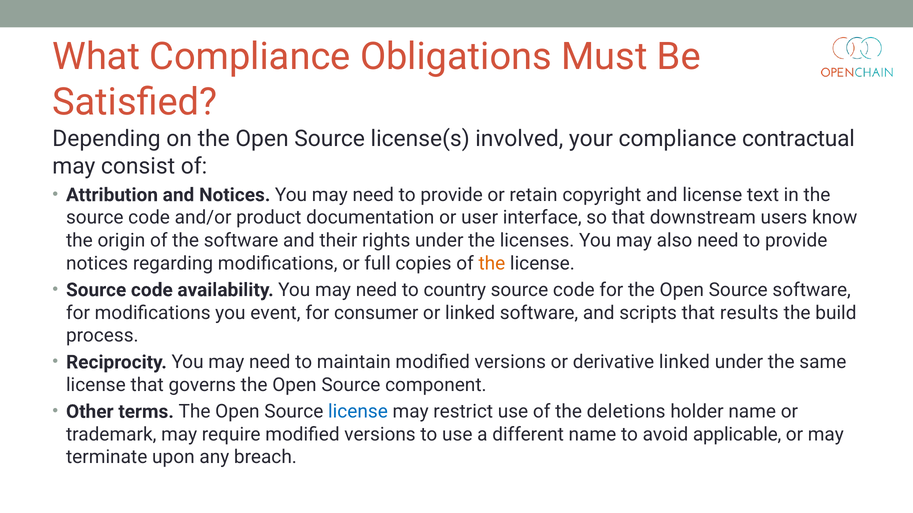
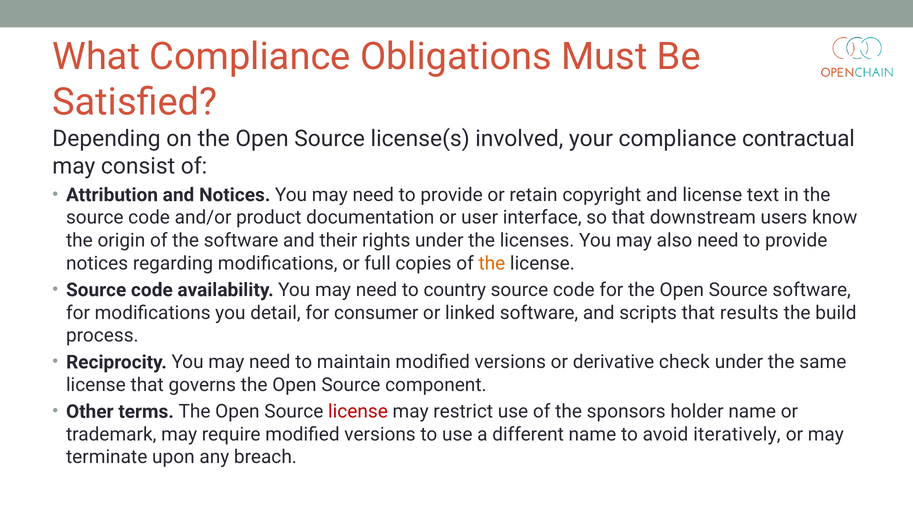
event: event -> detail
derivative linked: linked -> check
license at (358, 412) colour: blue -> red
deletions: deletions -> sponsors
applicable: applicable -> iteratively
